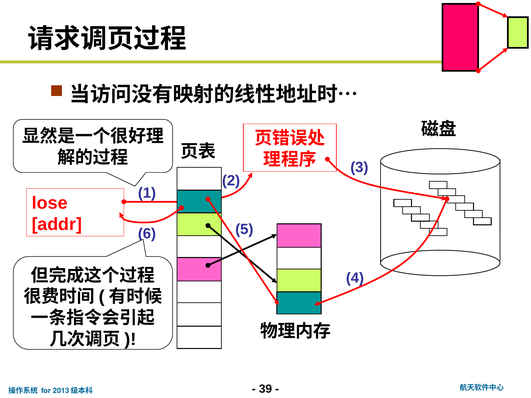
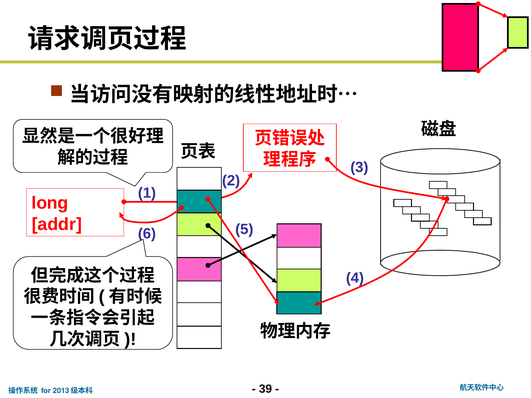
lose: lose -> long
